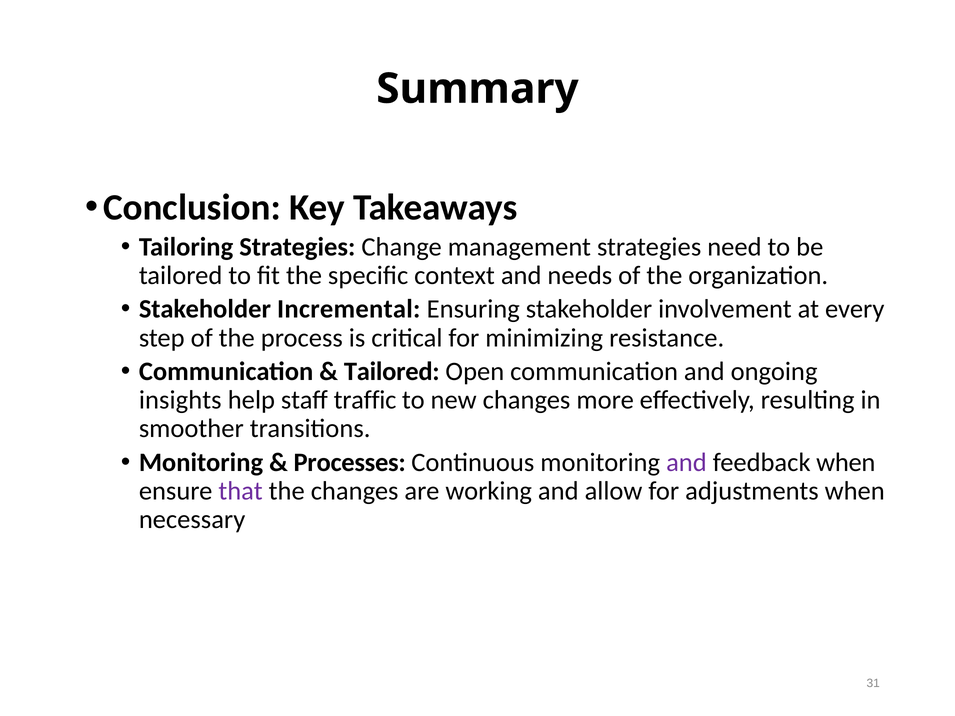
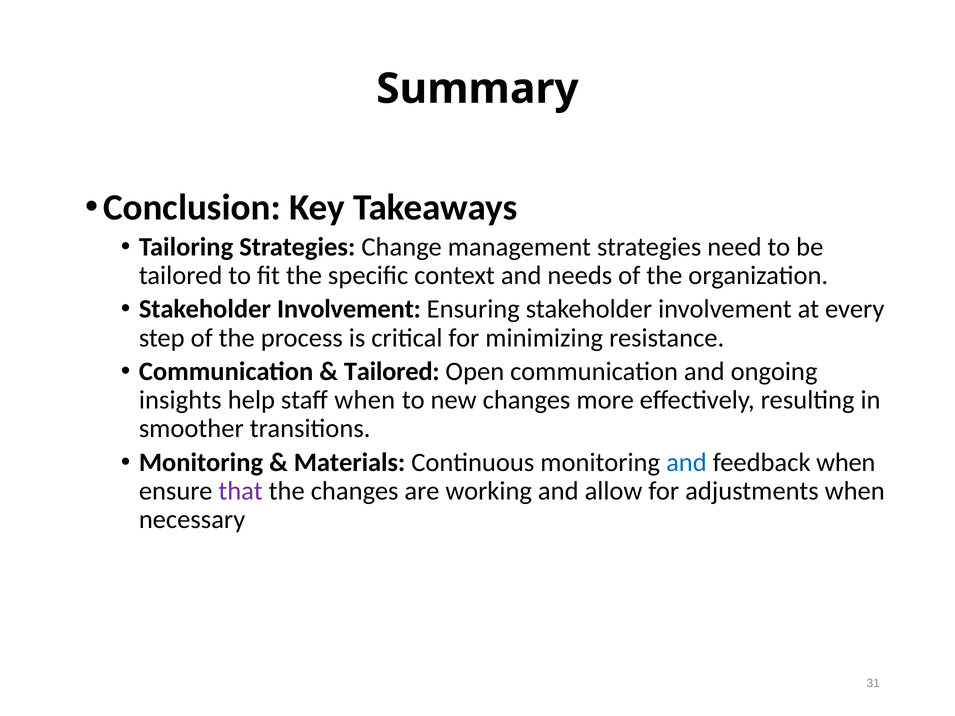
Incremental at (349, 309): Incremental -> Involvement
staff traffic: traffic -> when
Processes: Processes -> Materials
and at (686, 462) colour: purple -> blue
